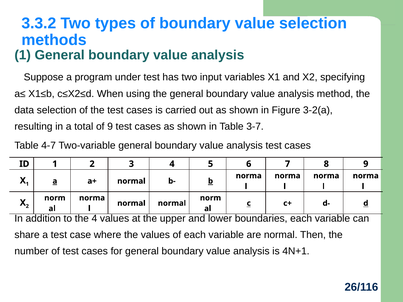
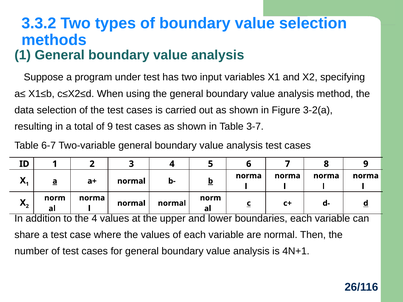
4-7: 4-7 -> 6-7
